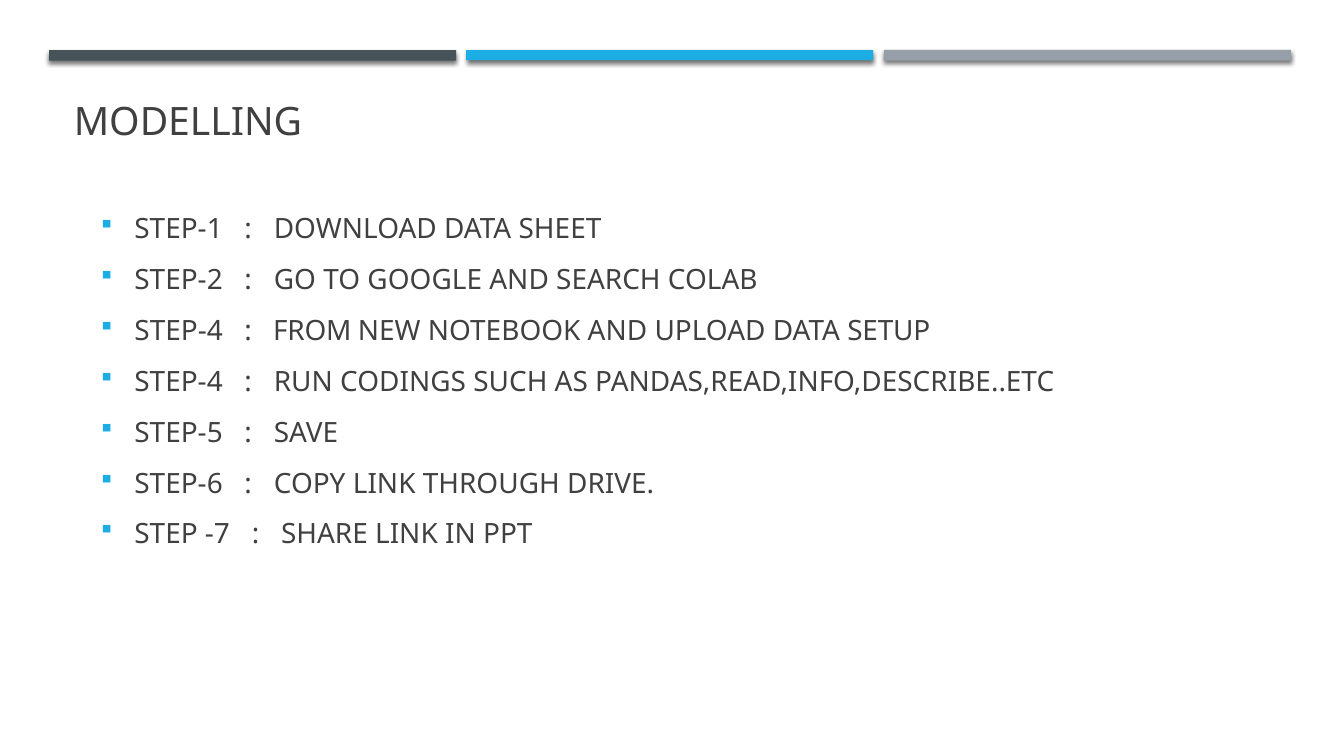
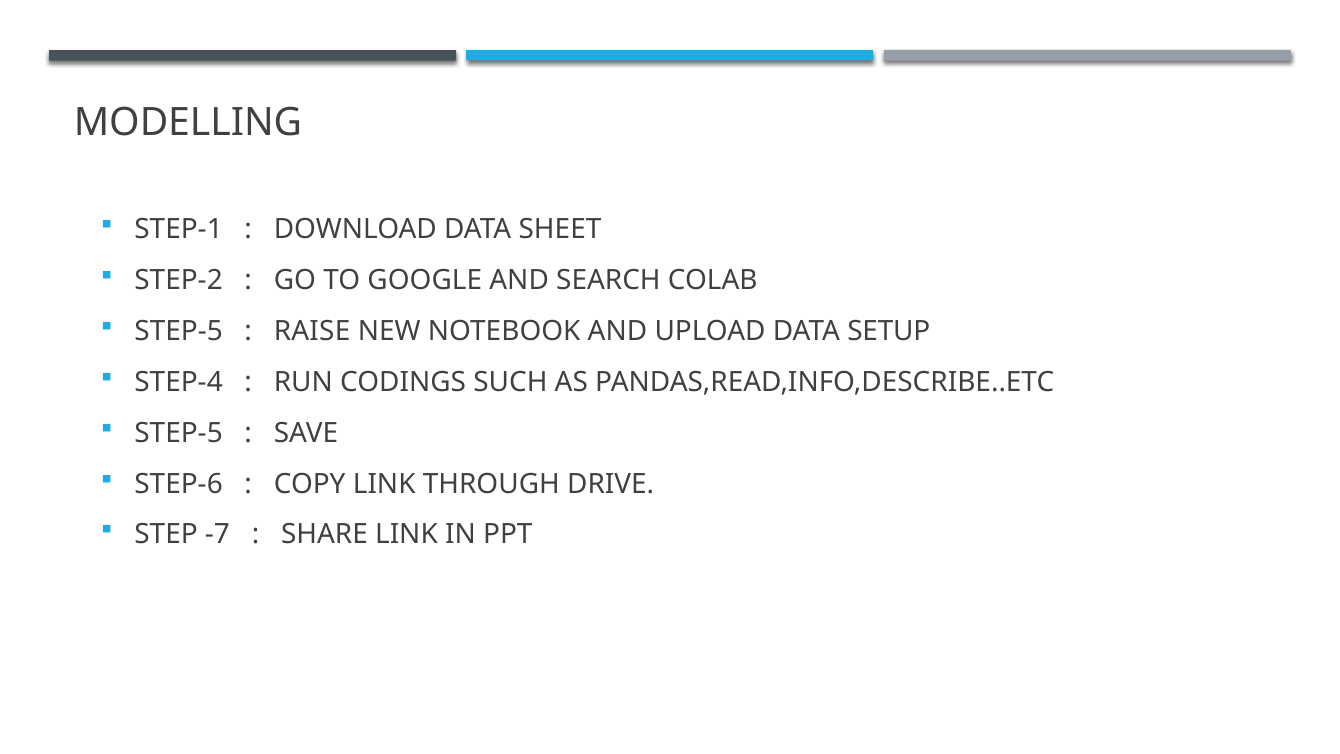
STEP-4 at (179, 331): STEP-4 -> STEP-5
FROM: FROM -> RAISE
